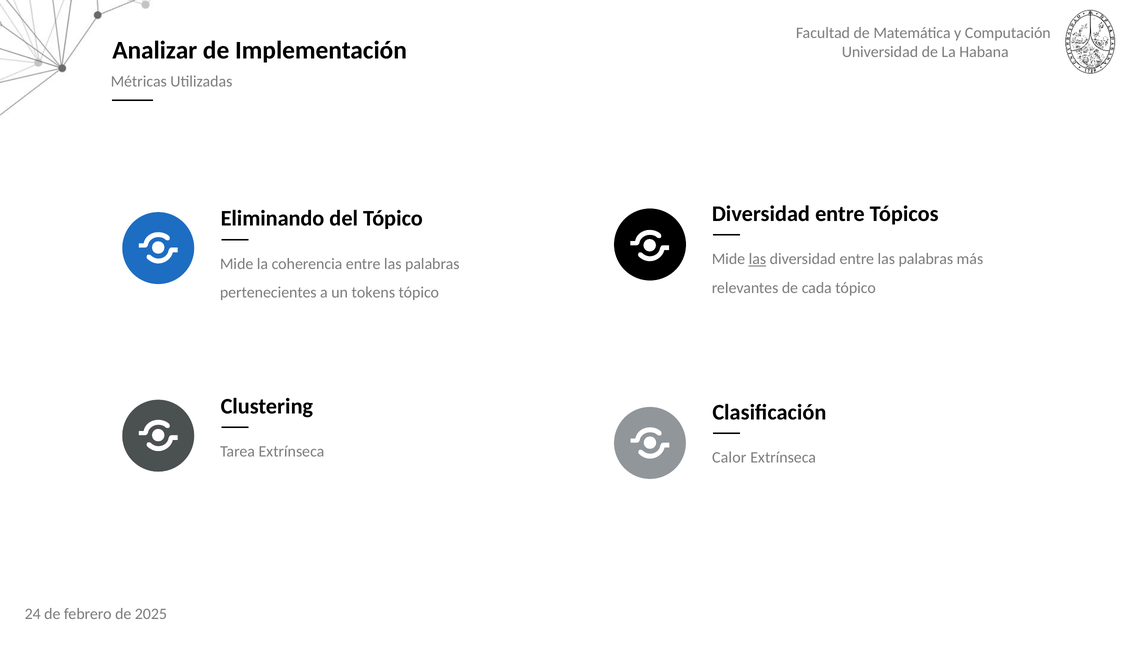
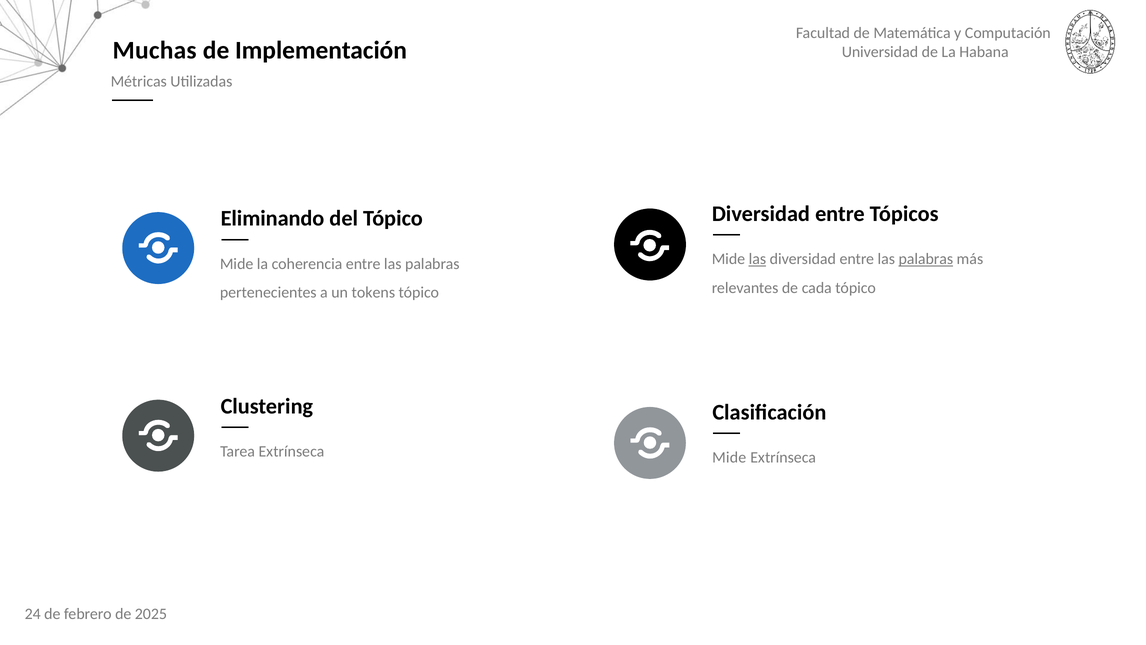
Analizar: Analizar -> Muchas
palabras at (926, 259) underline: none -> present
Calor at (729, 457): Calor -> Mide
